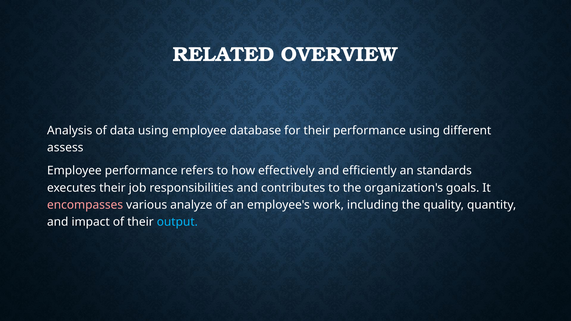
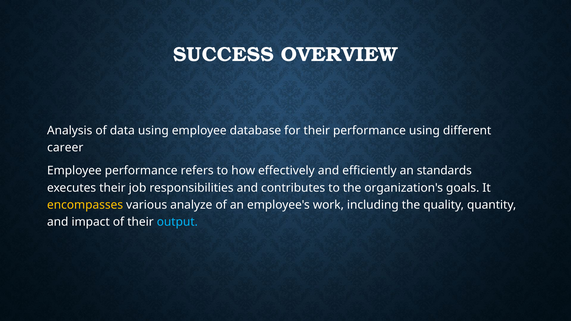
RELATED: RELATED -> SUCCESS
assess: assess -> career
encompasses colour: pink -> yellow
